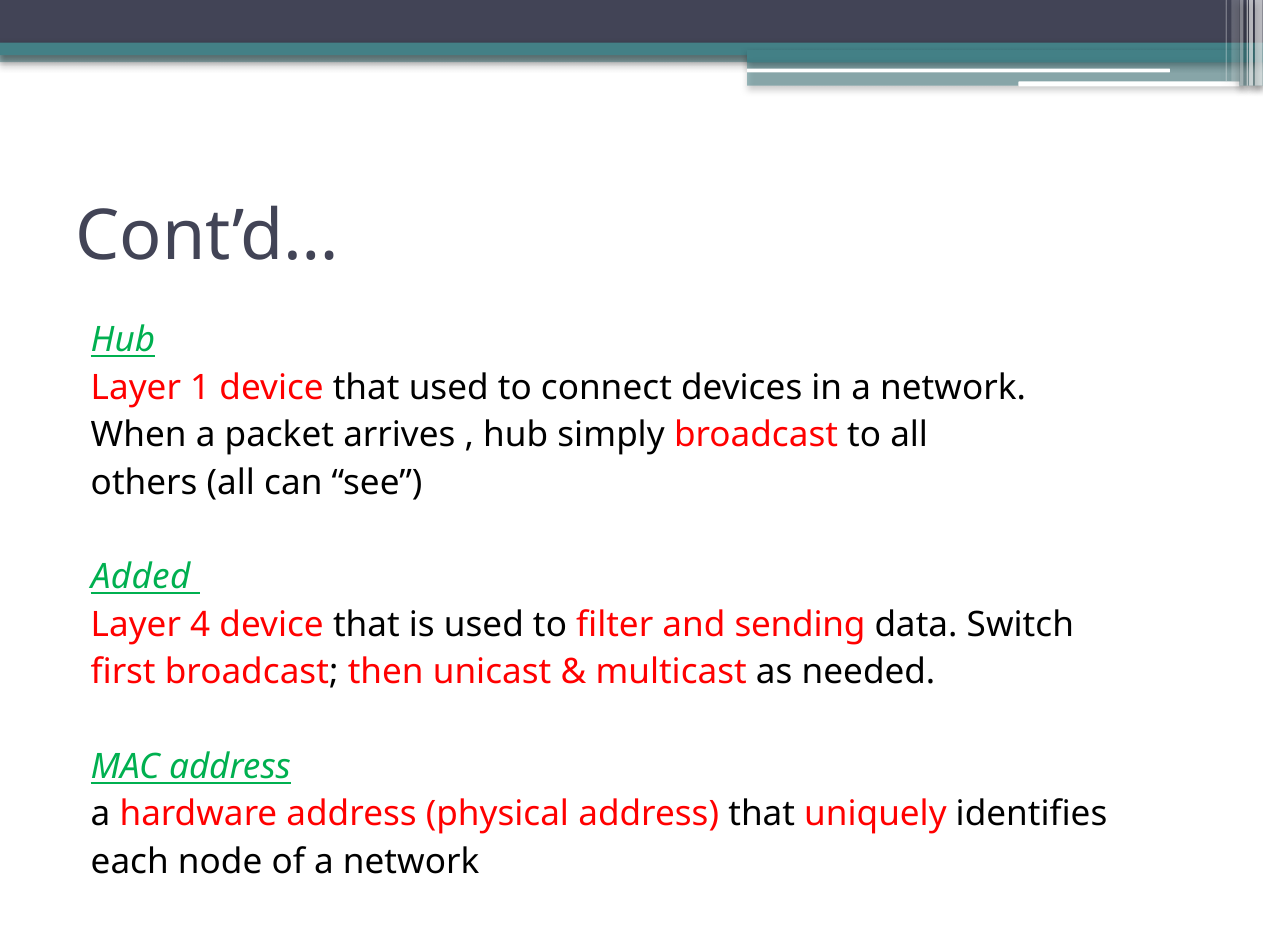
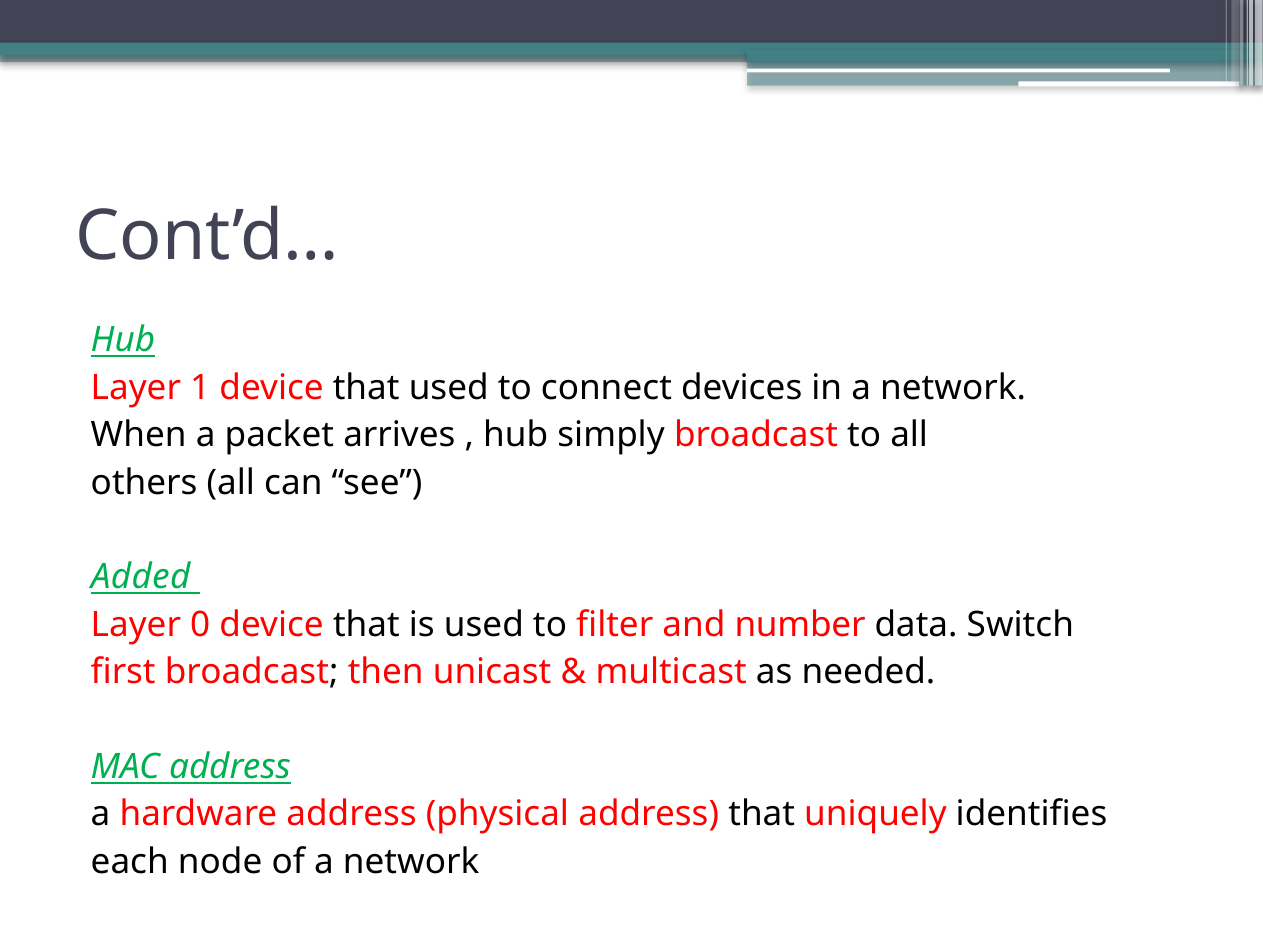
4: 4 -> 0
sending: sending -> number
